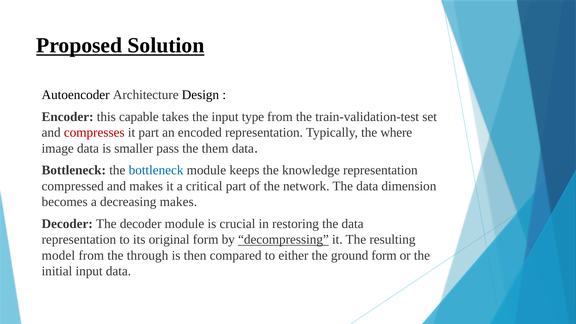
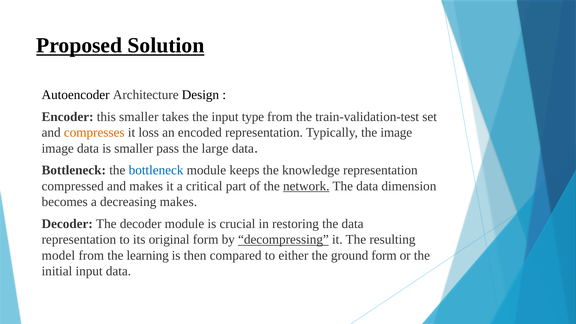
this capable: capable -> smaller
compresses colour: red -> orange
it part: part -> loss
the where: where -> image
them: them -> large
network underline: none -> present
through: through -> learning
